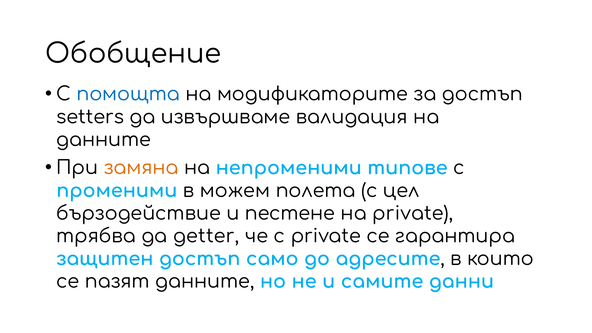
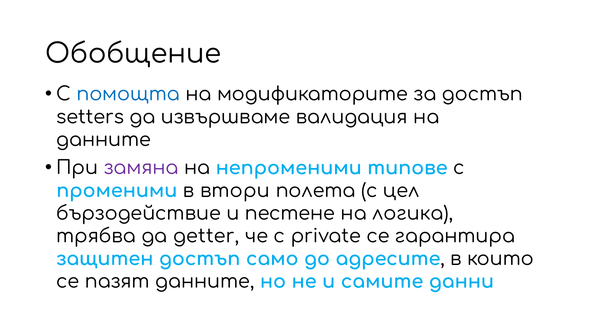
замяна colour: orange -> purple
можем: можем -> втори
на private: private -> логика
